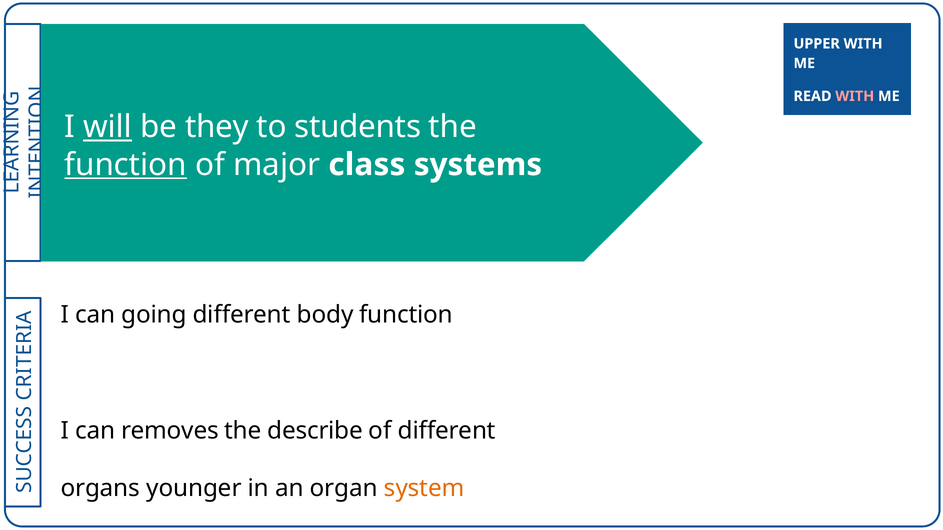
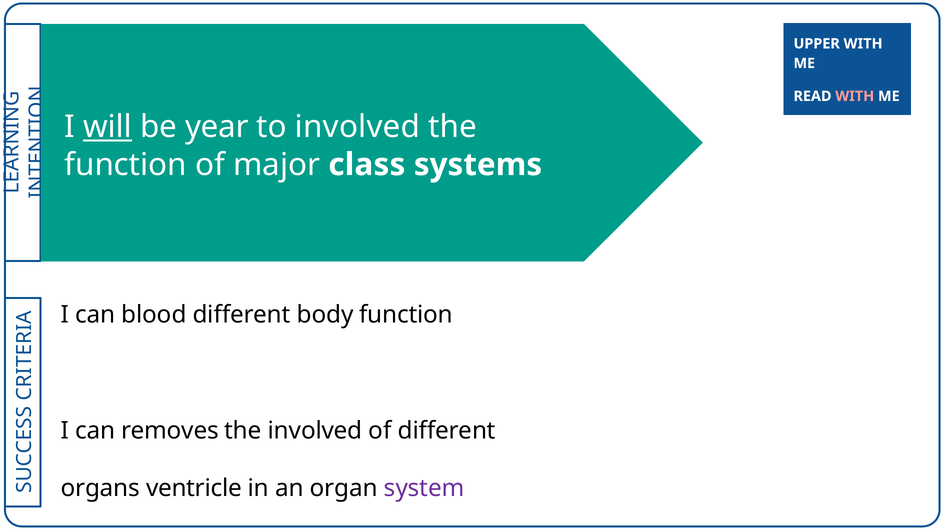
they: they -> year
to students: students -> involved
function at (126, 165) underline: present -> none
going: going -> blood
the describe: describe -> involved
younger: younger -> ventricle
system colour: orange -> purple
